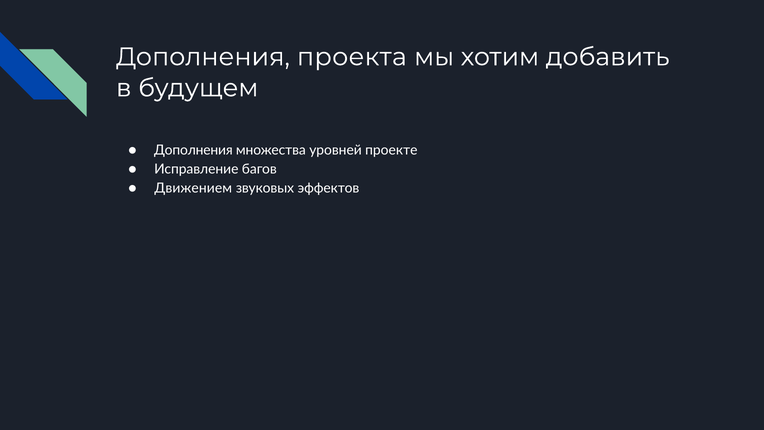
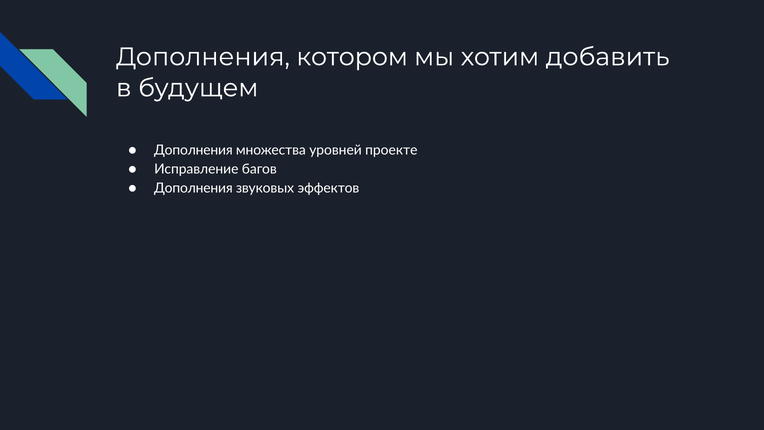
проекта: проекта -> котором
Движением at (193, 188): Движением -> Дополнения
